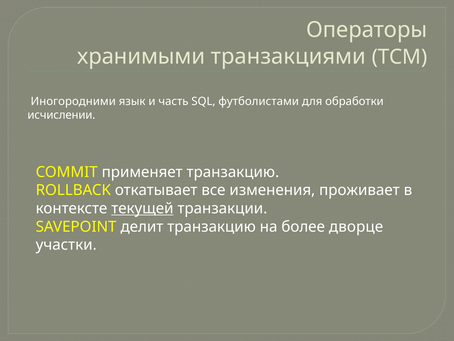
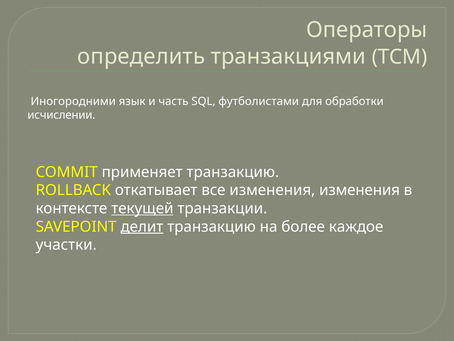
хранимыми: хранимыми -> определить
изменения проживает: проживает -> изменения
делит underline: none -> present
дворце: дворце -> каждое
